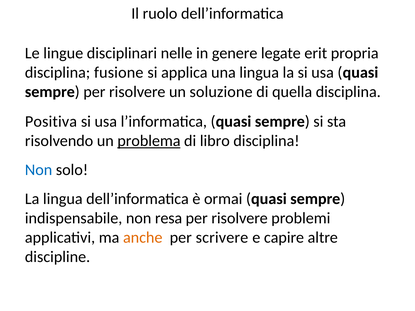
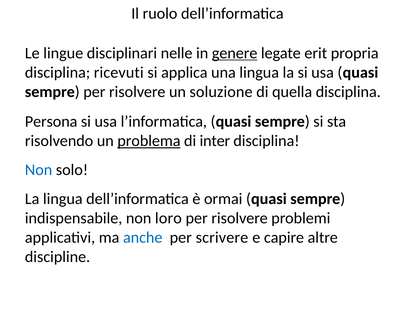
genere underline: none -> present
fusione: fusione -> ricevuti
Positiva: Positiva -> Persona
libro: libro -> inter
resa: resa -> loro
anche colour: orange -> blue
